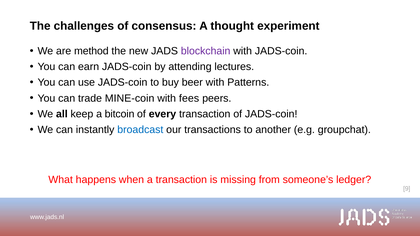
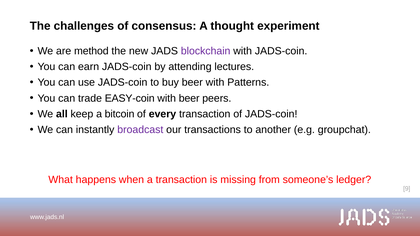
MINE-coin: MINE-coin -> EASY-coin
with fees: fees -> beer
broadcast colour: blue -> purple
